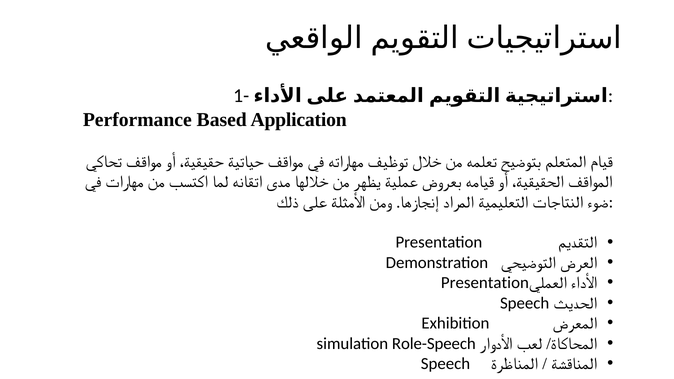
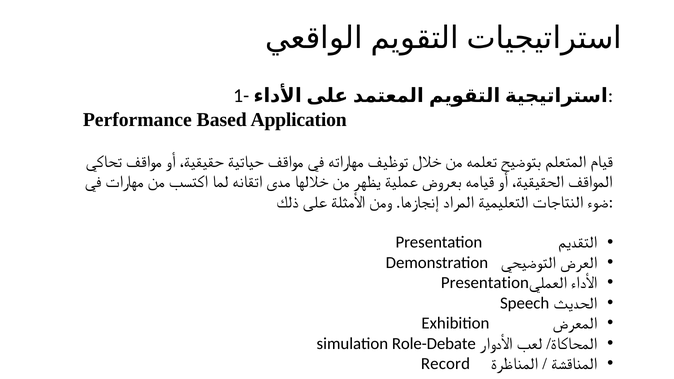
Role-Speech: Role-Speech -> Role-Debate
Speech at (446, 364): Speech -> Record
